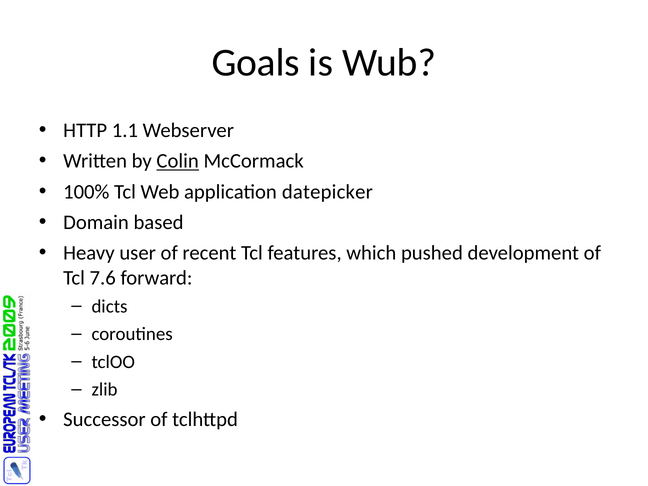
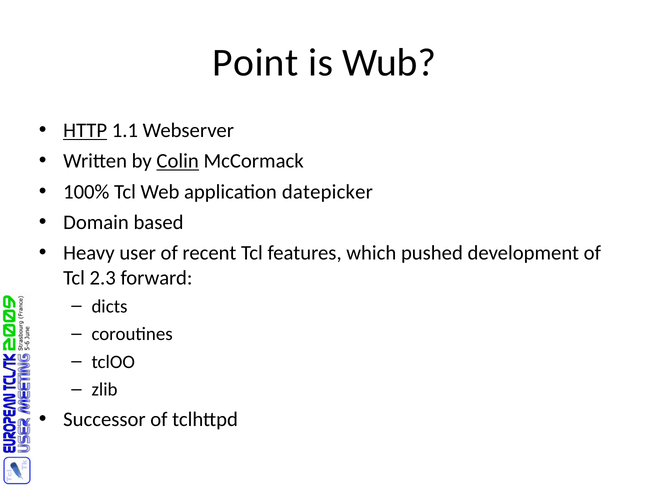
Goals: Goals -> Point
HTTP underline: none -> present
7.6: 7.6 -> 2.3
